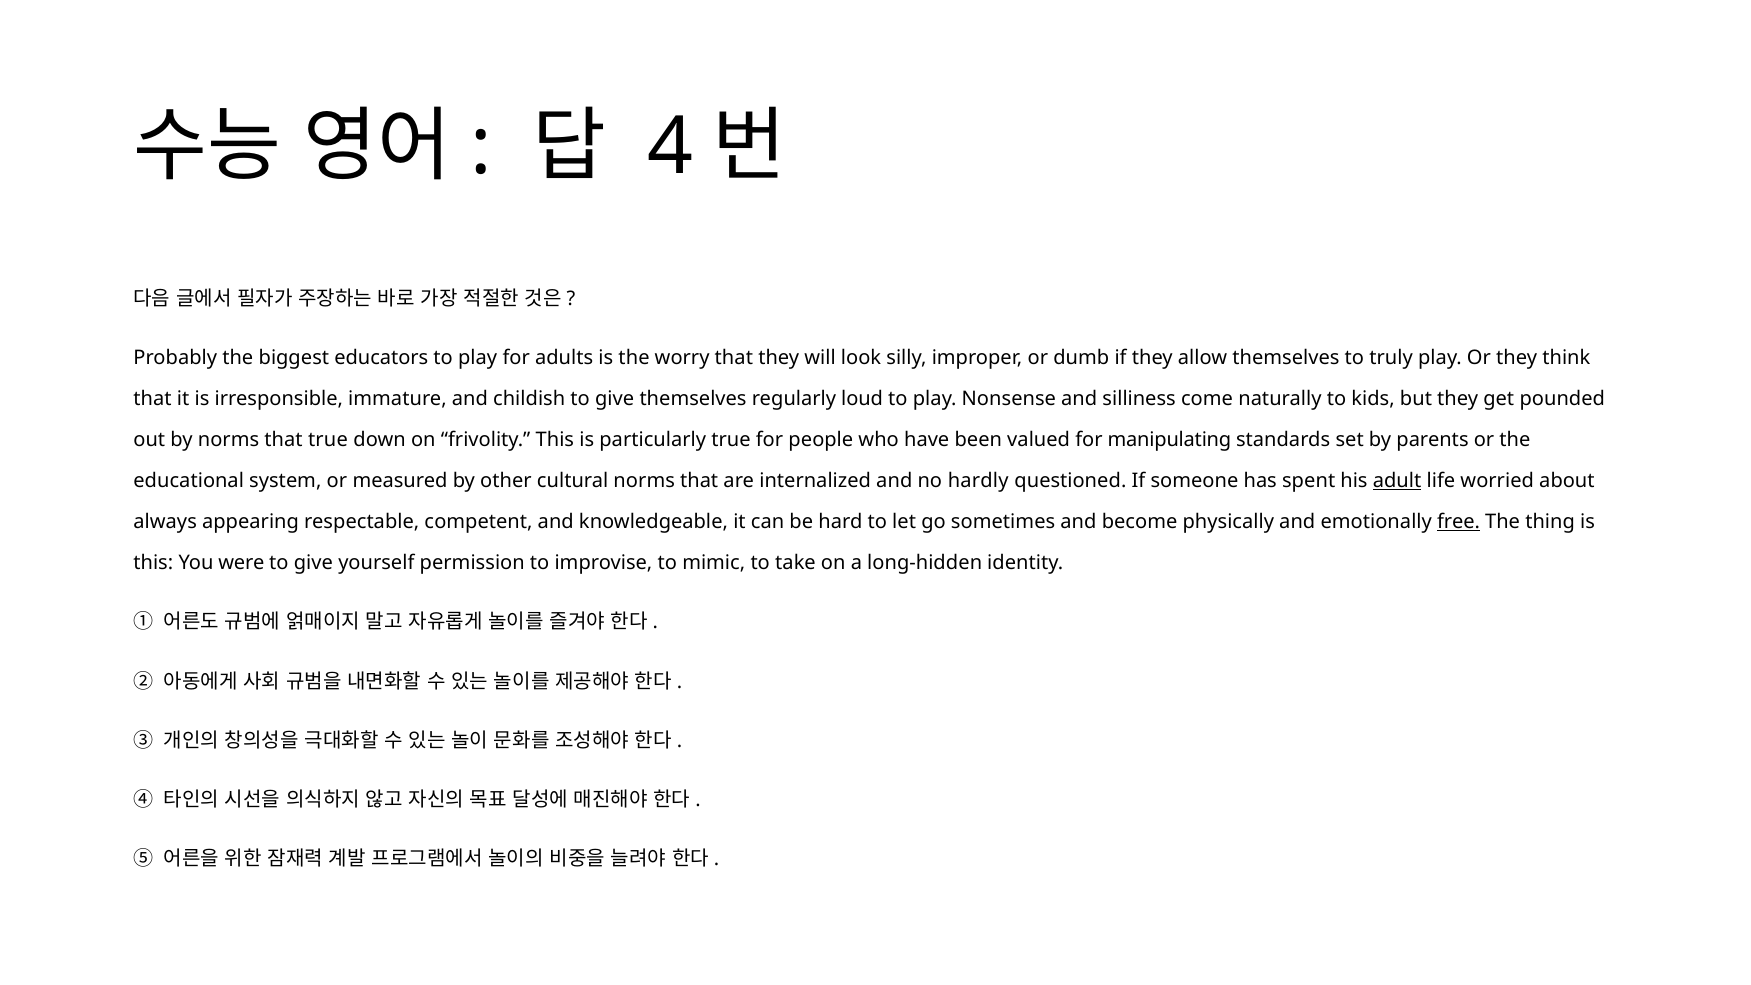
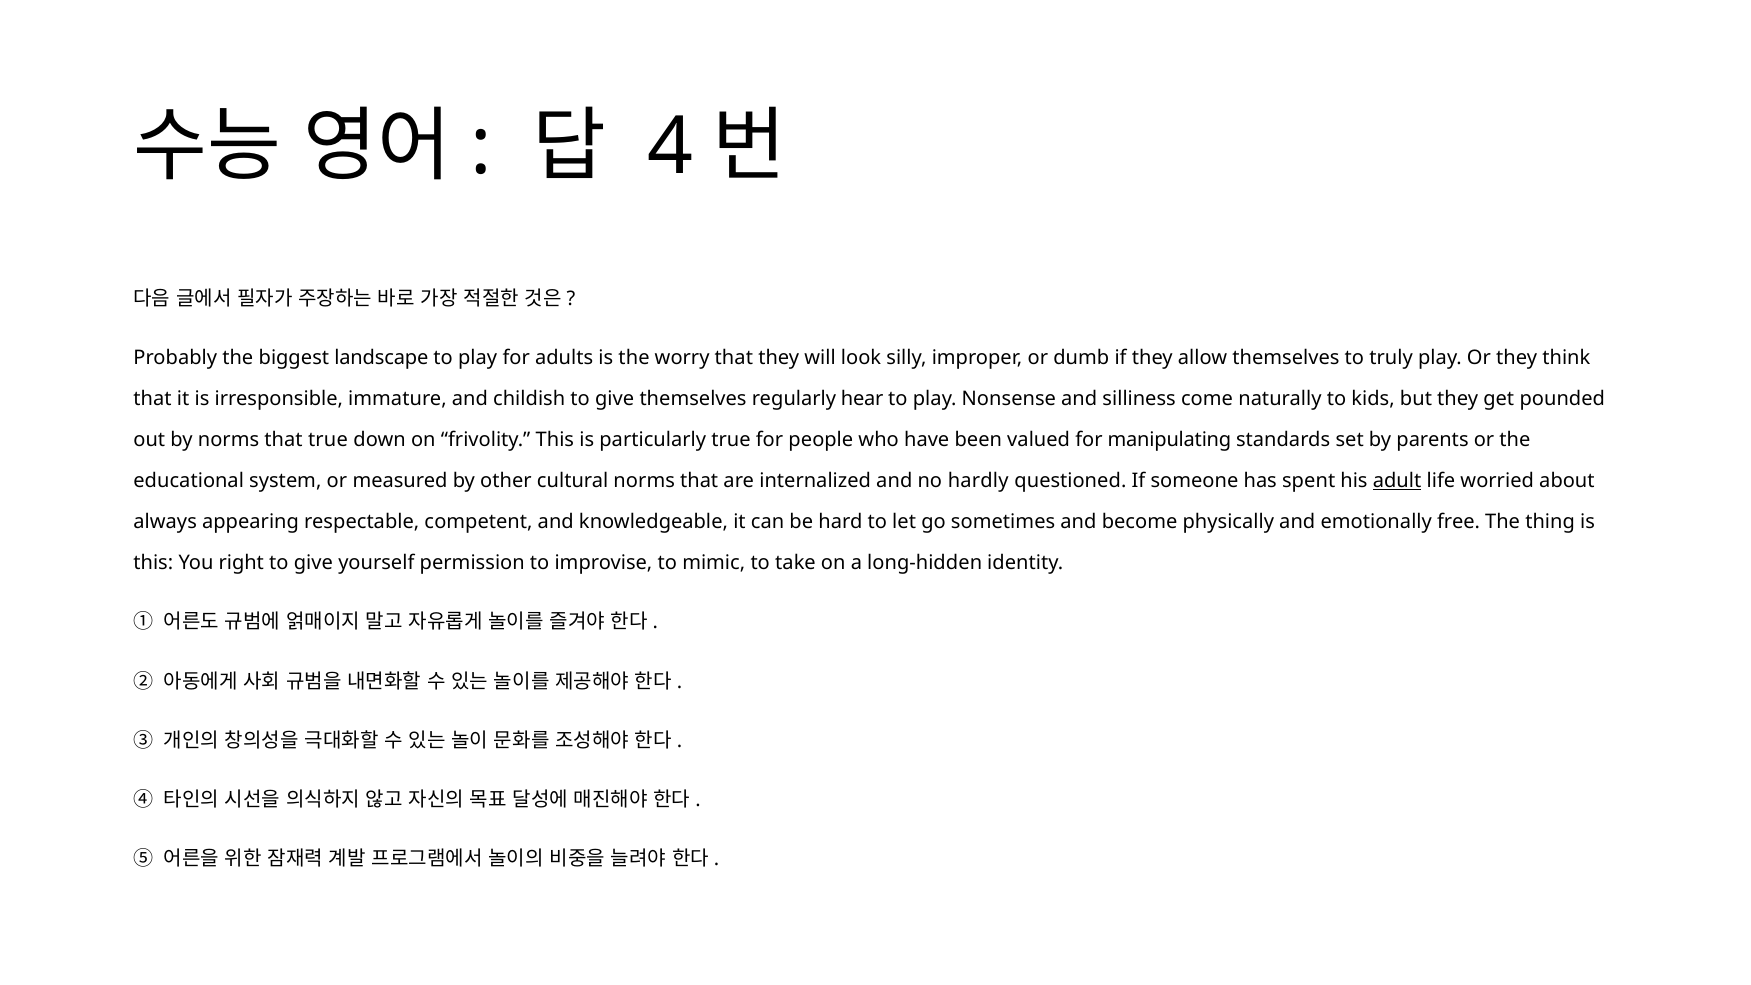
educators: educators -> landscape
loud: loud -> hear
free underline: present -> none
were: were -> right
